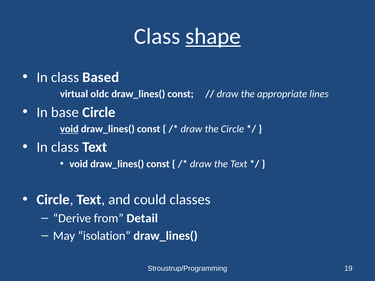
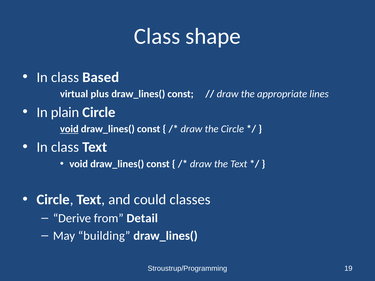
shape underline: present -> none
oldc: oldc -> plus
base: base -> plain
isolation: isolation -> building
